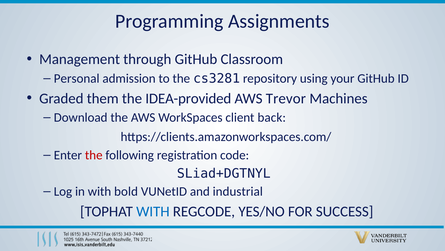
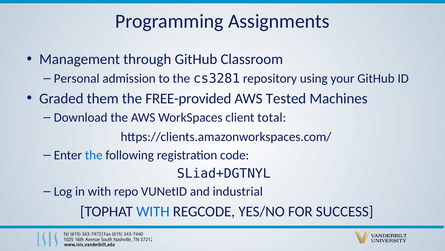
IDEA-provided: IDEA-provided -> FREE-provided
Trevor: Trevor -> Tested
back: back -> total
the at (94, 155) colour: red -> blue
bold: bold -> repo
